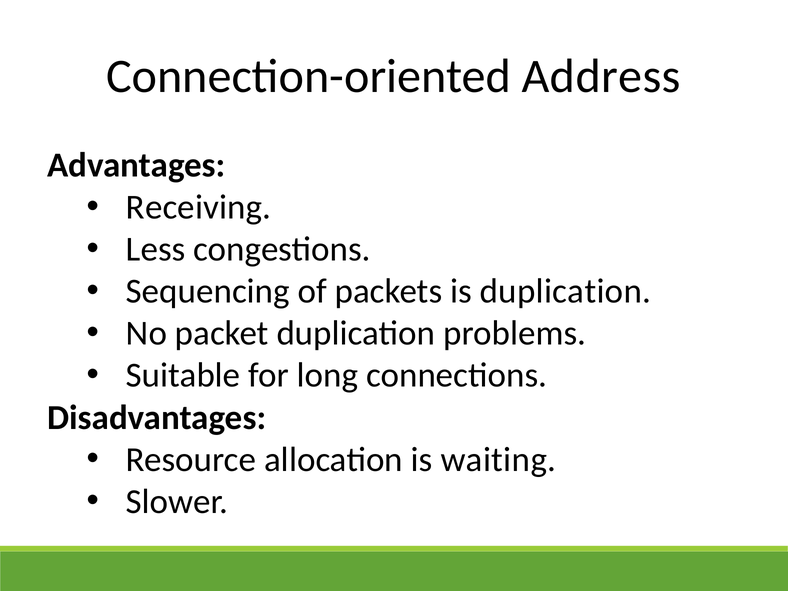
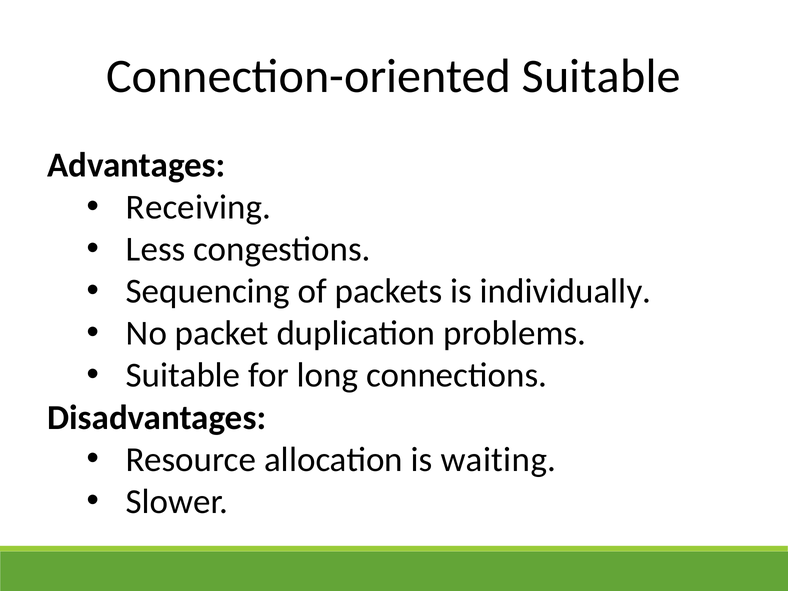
Connection-oriented Address: Address -> Suitable
is duplication: duplication -> individually
